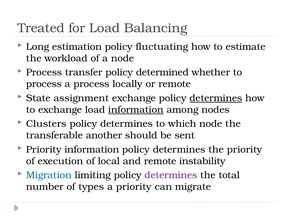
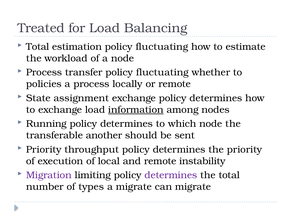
Long at (38, 47): Long -> Total
transfer policy determined: determined -> fluctuating
process at (44, 84): process -> policies
determines at (216, 98) underline: present -> none
Clusters: Clusters -> Running
Priority information: information -> throughput
Migration colour: blue -> purple
a priority: priority -> migrate
